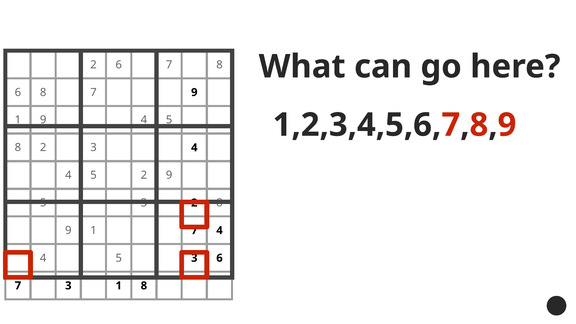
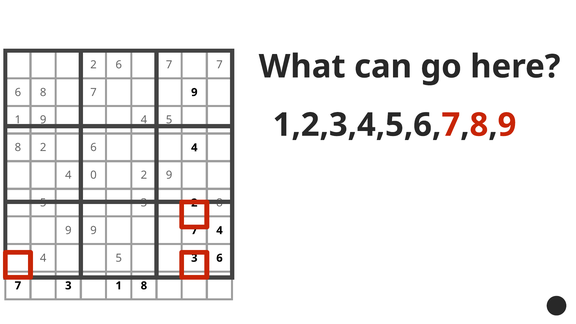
7 8: 8 -> 7
8 2 3: 3 -> 6
5 at (94, 175): 5 -> 0
1 at (94, 230): 1 -> 9
